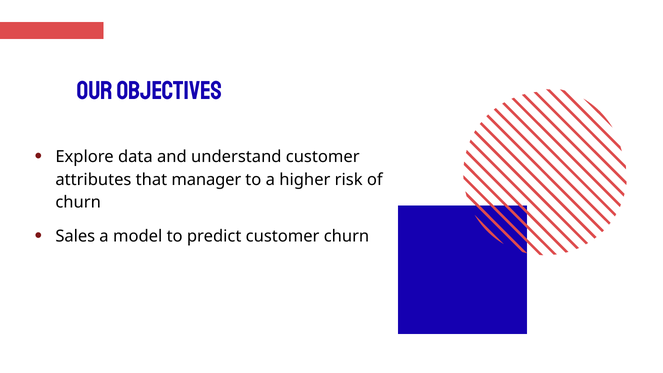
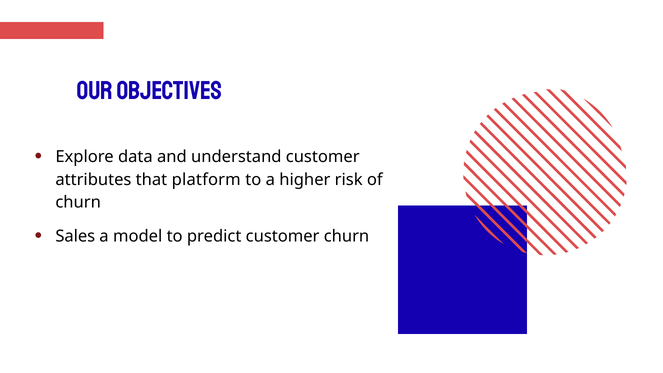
manager: manager -> platform
